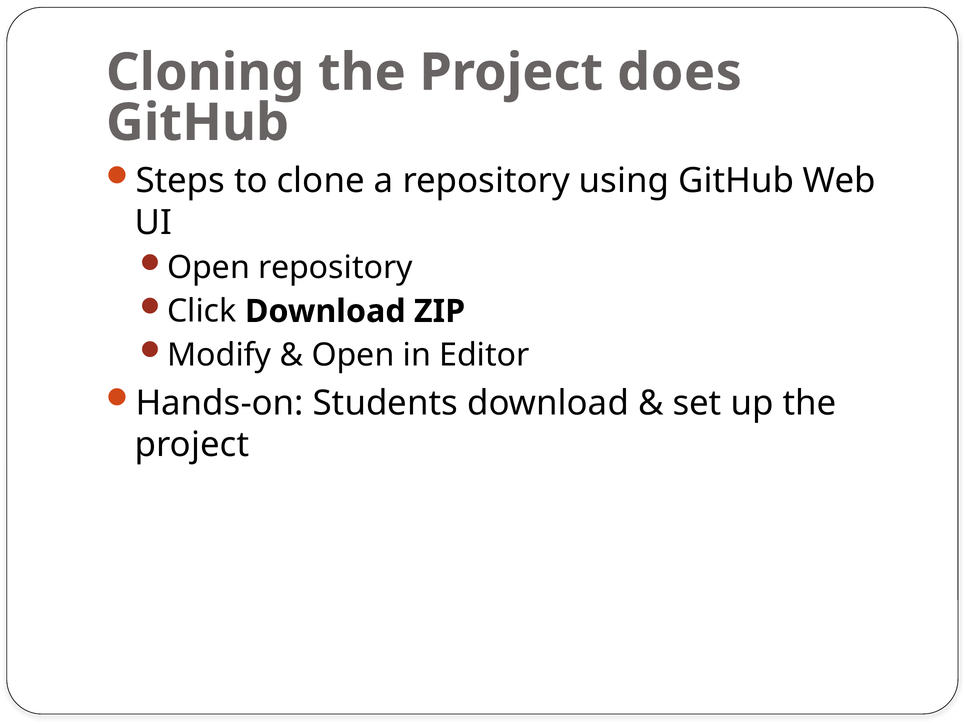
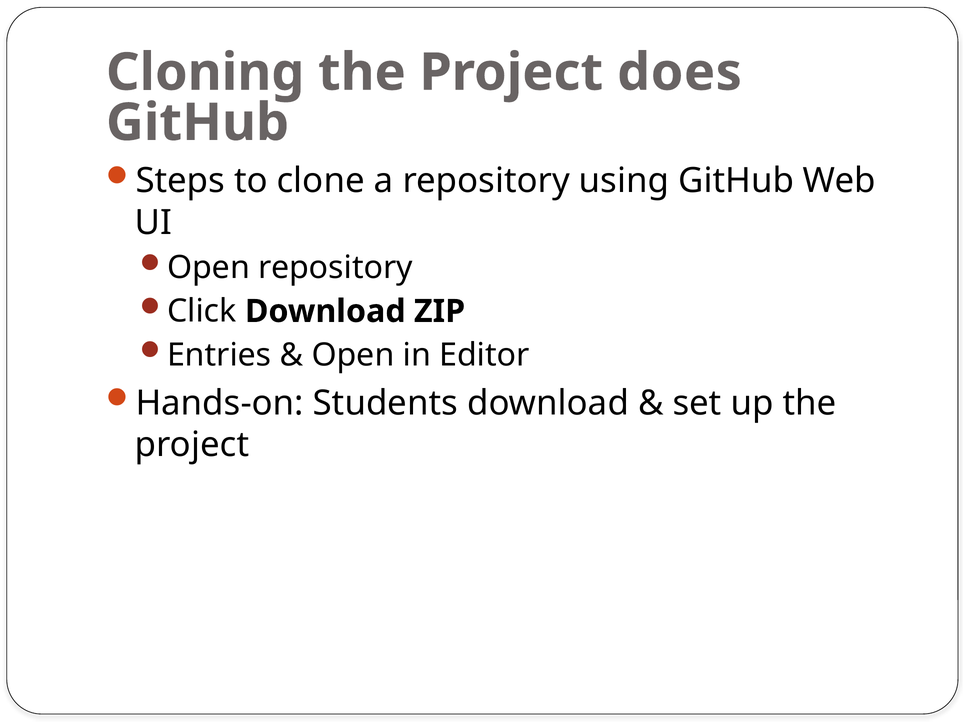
Modify: Modify -> Entries
